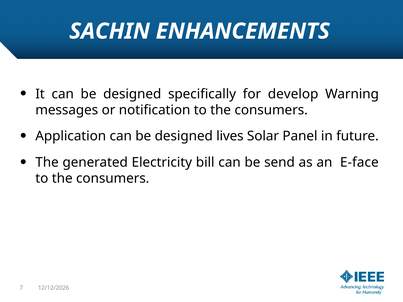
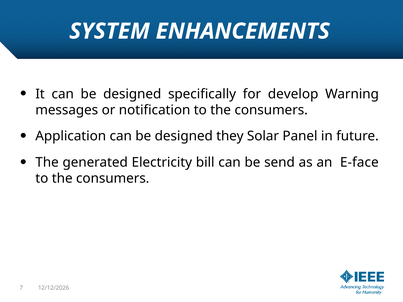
SACHIN: SACHIN -> SYSTEM
lives: lives -> they
